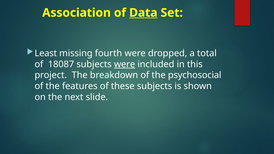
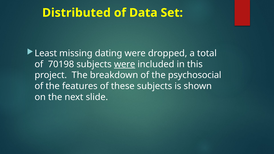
Association: Association -> Distributed
Data underline: present -> none
fourth: fourth -> dating
18087: 18087 -> 70198
